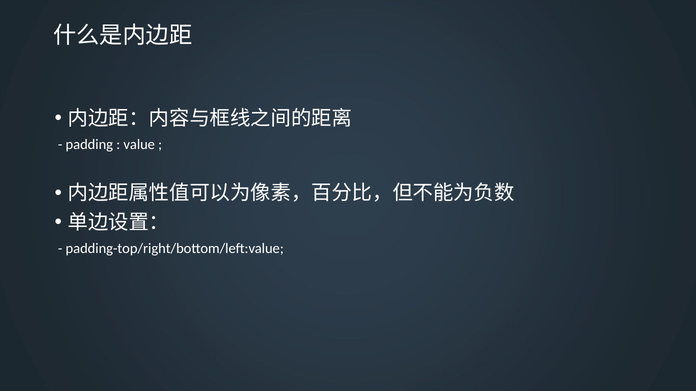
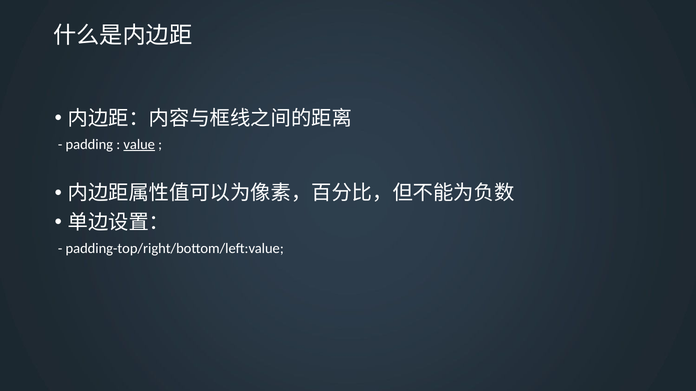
value underline: none -> present
